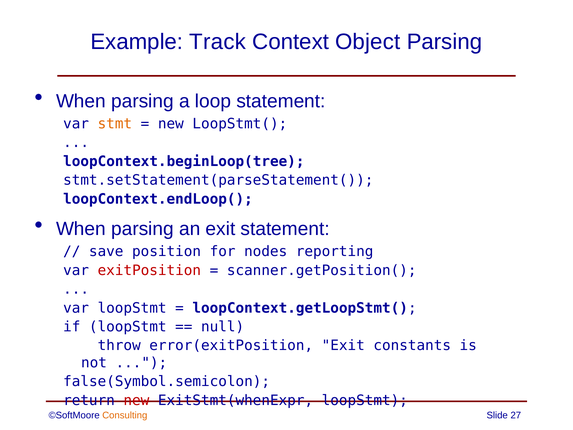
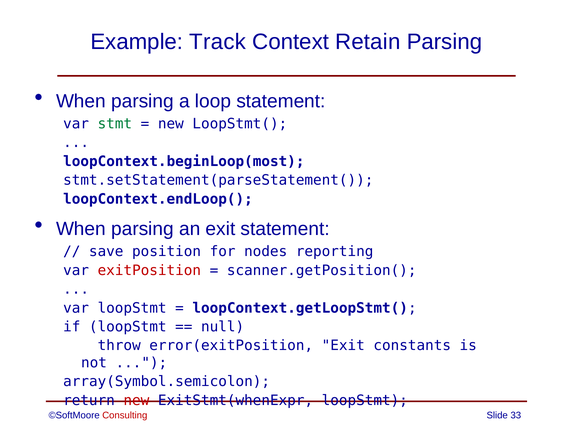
Object: Object -> Retain
stmt colour: orange -> green
loopContext.beginLoop(tree: loopContext.beginLoop(tree -> loopContext.beginLoop(most
false(Symbol.semicolon: false(Symbol.semicolon -> array(Symbol.semicolon
Consulting colour: orange -> red
27: 27 -> 33
